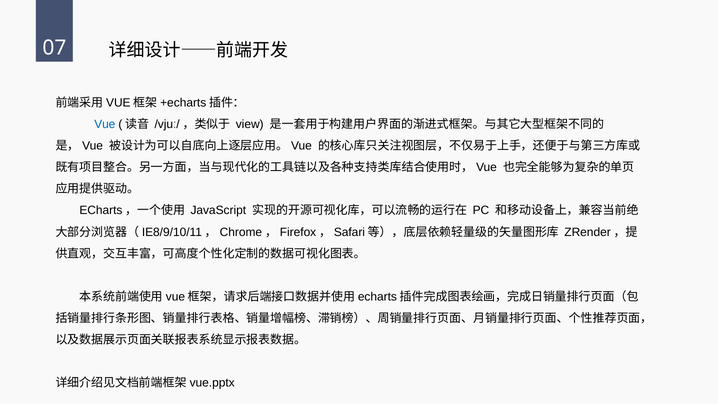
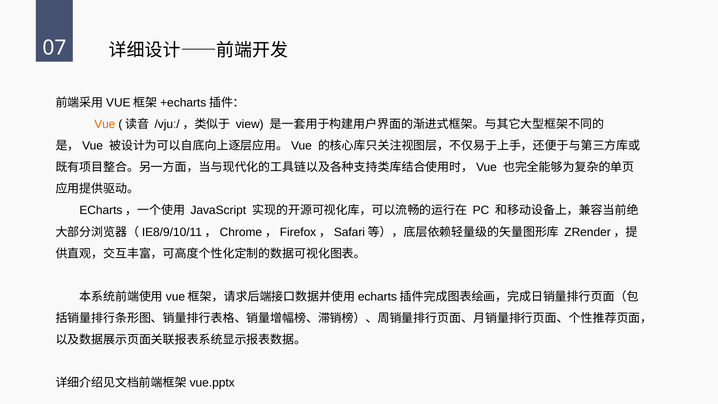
Vue colour: blue -> orange
